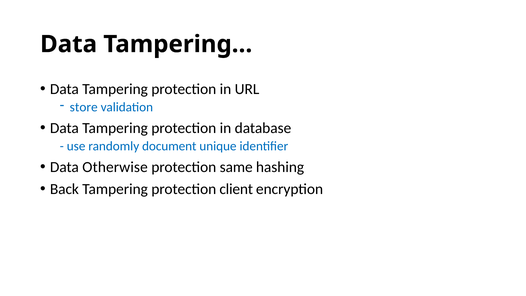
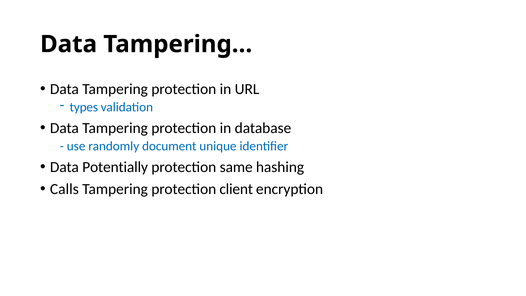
store: store -> types
Otherwise: Otherwise -> Potentially
Back: Back -> Calls
